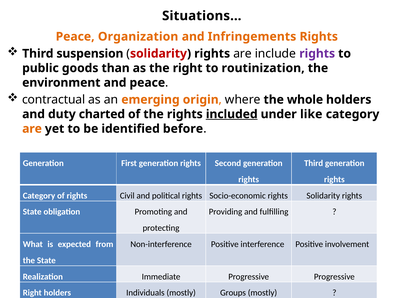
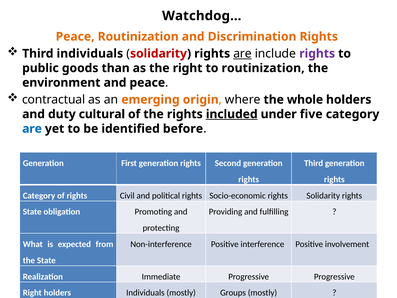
Situations…: Situations… -> Watchdog…
Peace Organization: Organization -> Routinization
Infringements: Infringements -> Discrimination
Third suspension: suspension -> individuals
are at (242, 54) underline: none -> present
charted: charted -> cultural
like: like -> five
are at (32, 129) colour: orange -> blue
